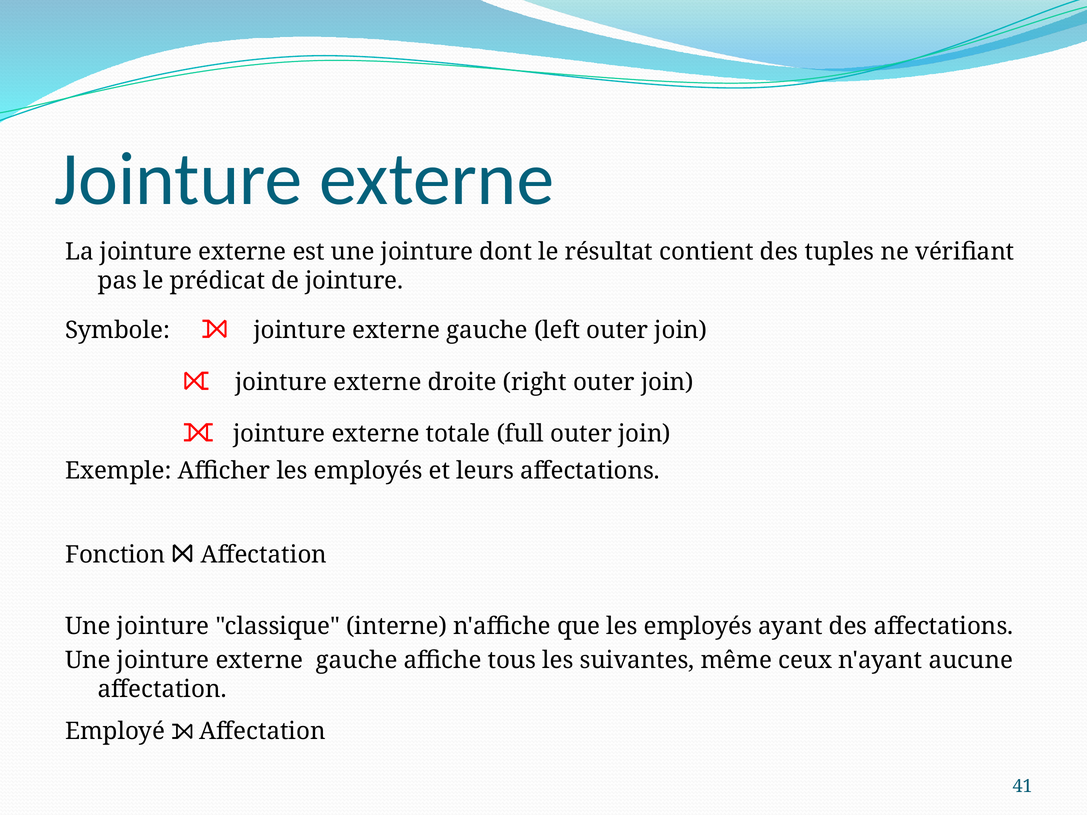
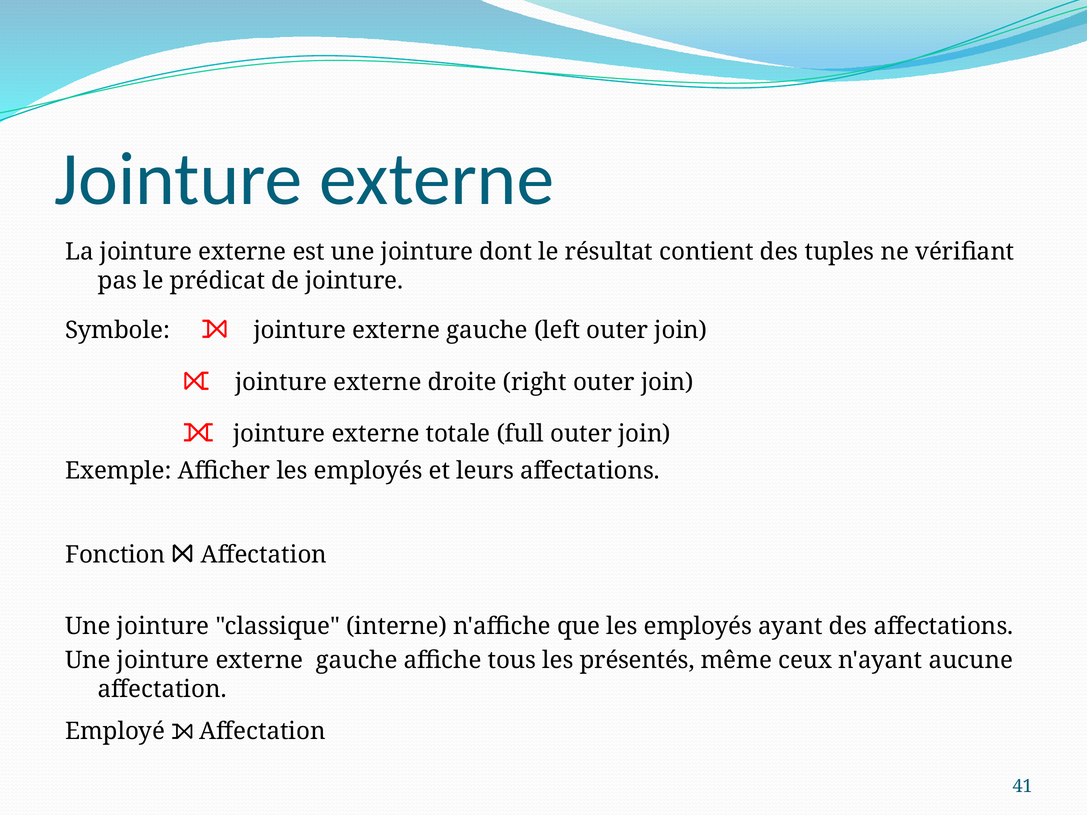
suivantes: suivantes -> présentés
